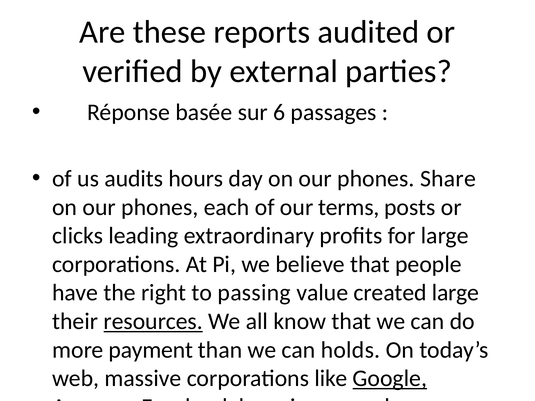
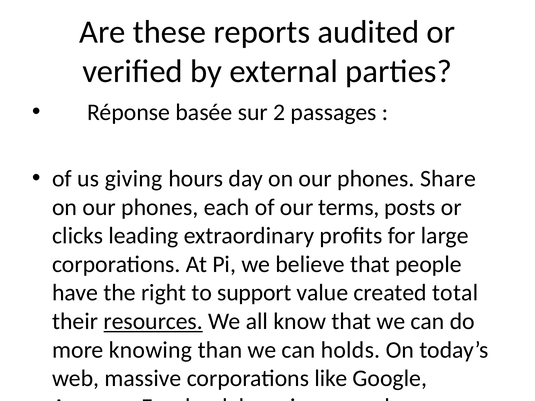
6: 6 -> 2
audits: audits -> giving
passing: passing -> support
created large: large -> total
more payment: payment -> knowing
Google at (390, 379) underline: present -> none
